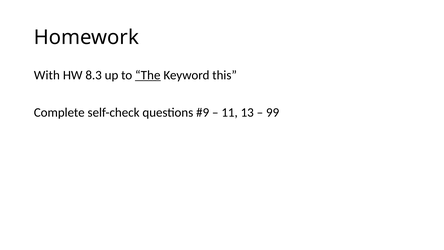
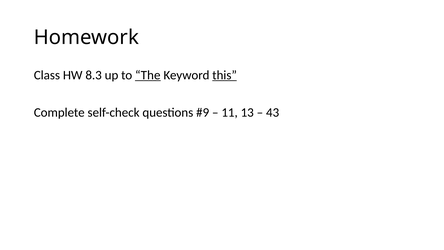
With: With -> Class
this underline: none -> present
99: 99 -> 43
